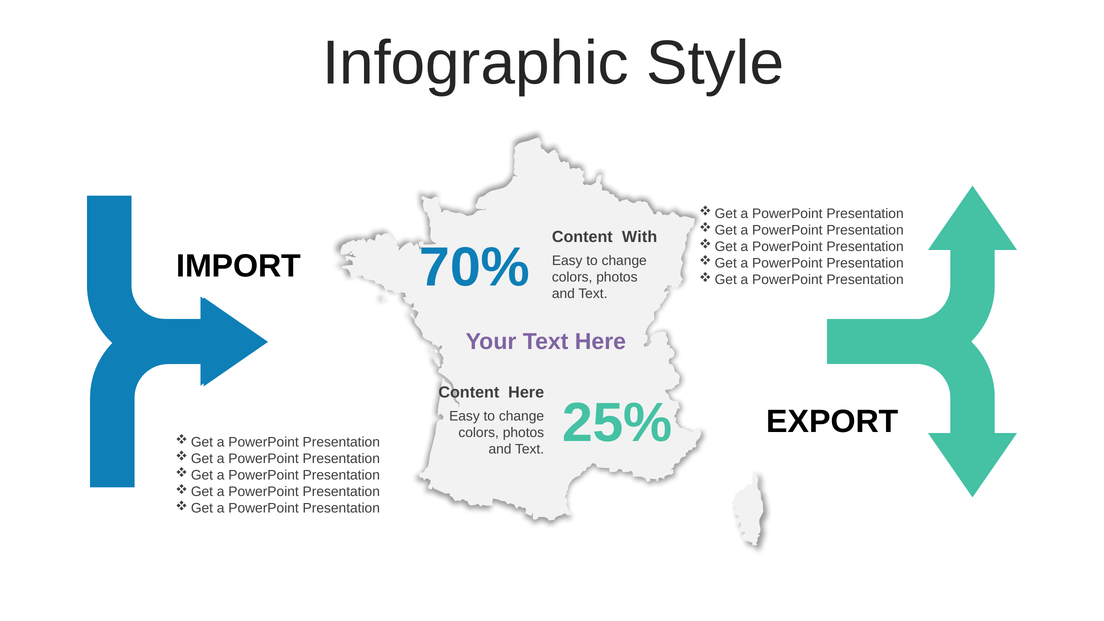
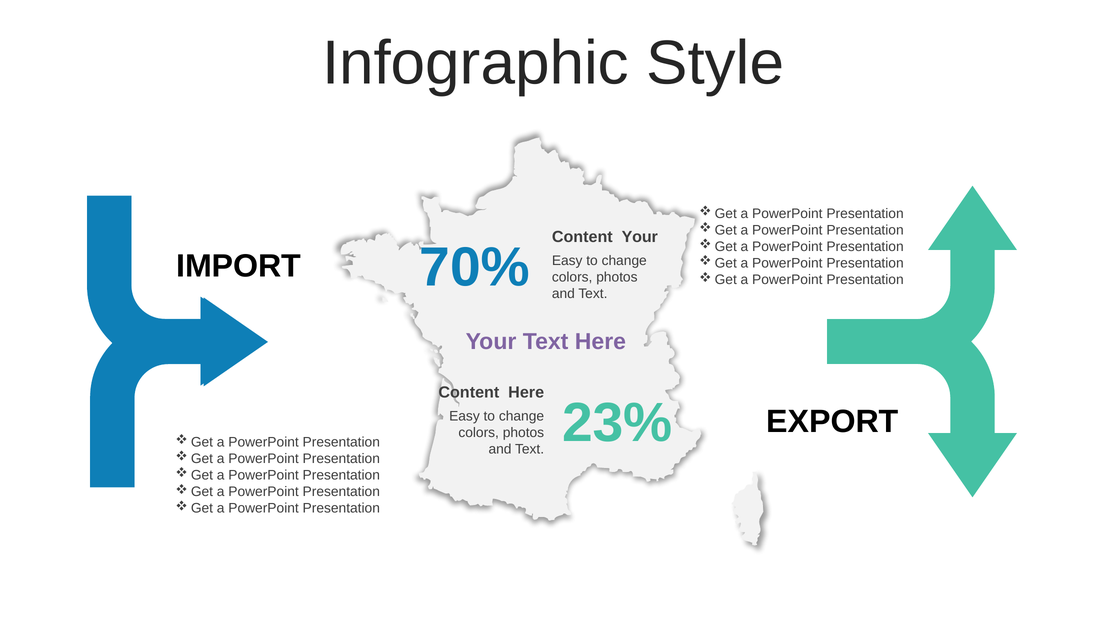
Content With: With -> Your
25%: 25% -> 23%
